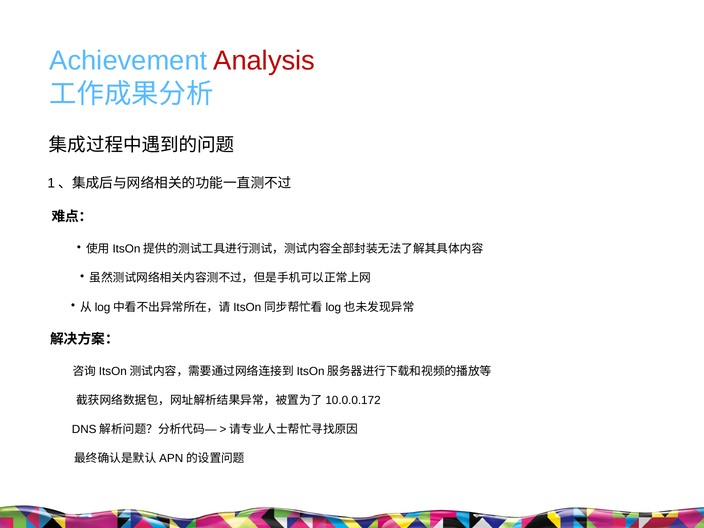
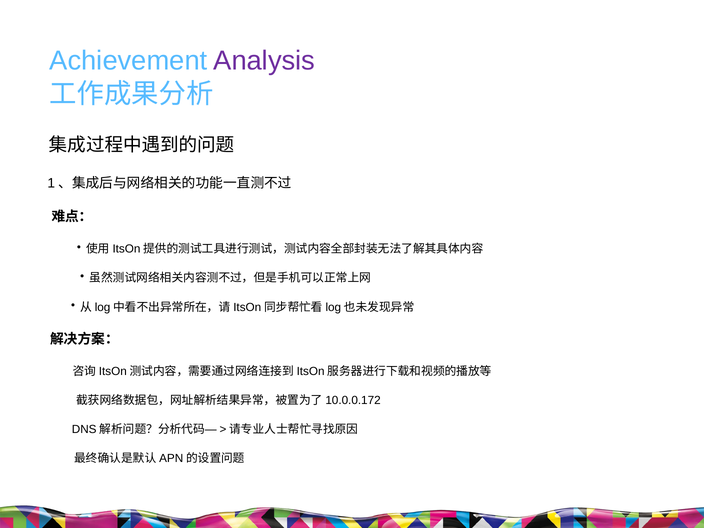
Analysis colour: red -> purple
